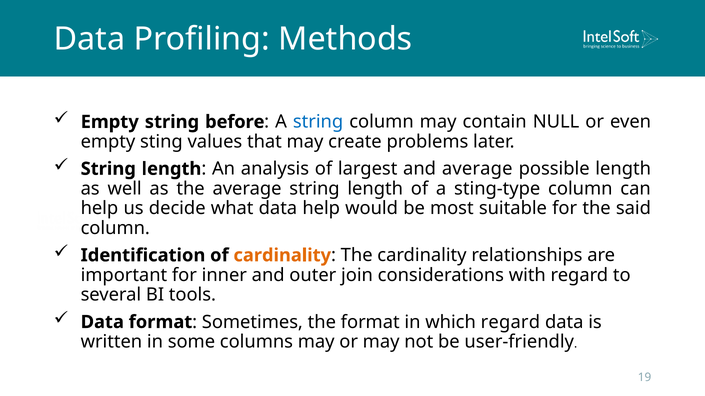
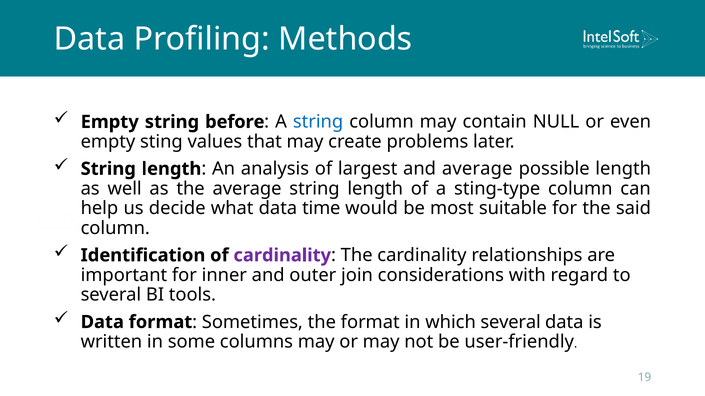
data help: help -> time
cardinality at (282, 256) colour: orange -> purple
which regard: regard -> several
